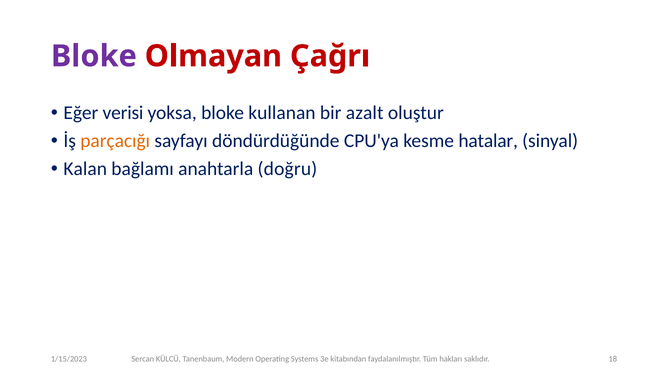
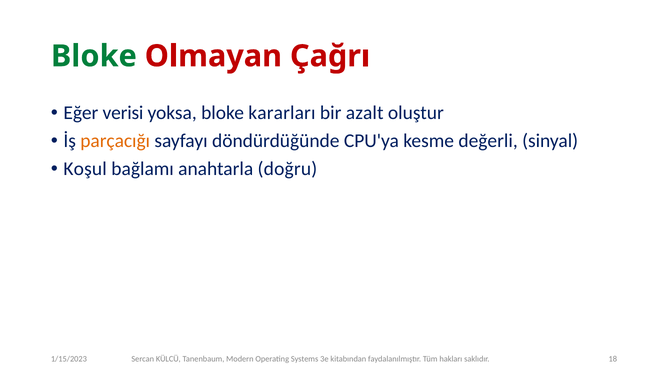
Bloke at (94, 56) colour: purple -> green
kullanan: kullanan -> kararları
hatalar: hatalar -> değerli
Kalan: Kalan -> Koşul
